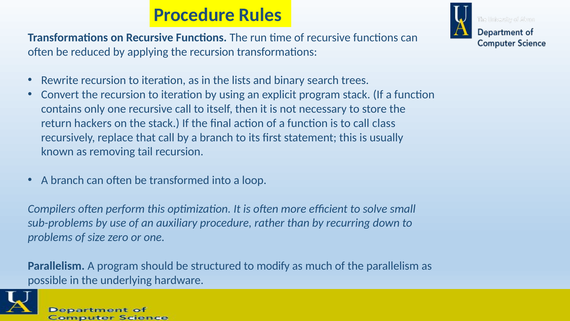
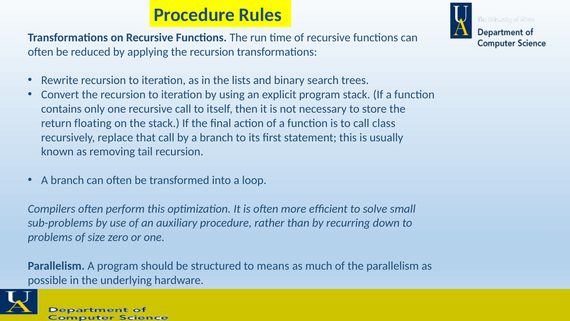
hackers: hackers -> floating
modify: modify -> means
